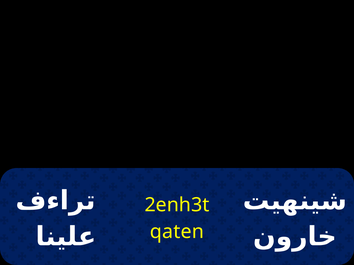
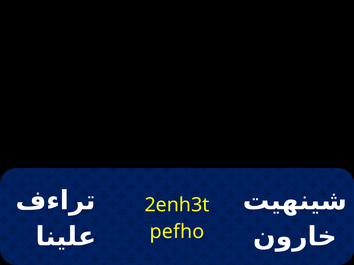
qaten: qaten -> pefho
